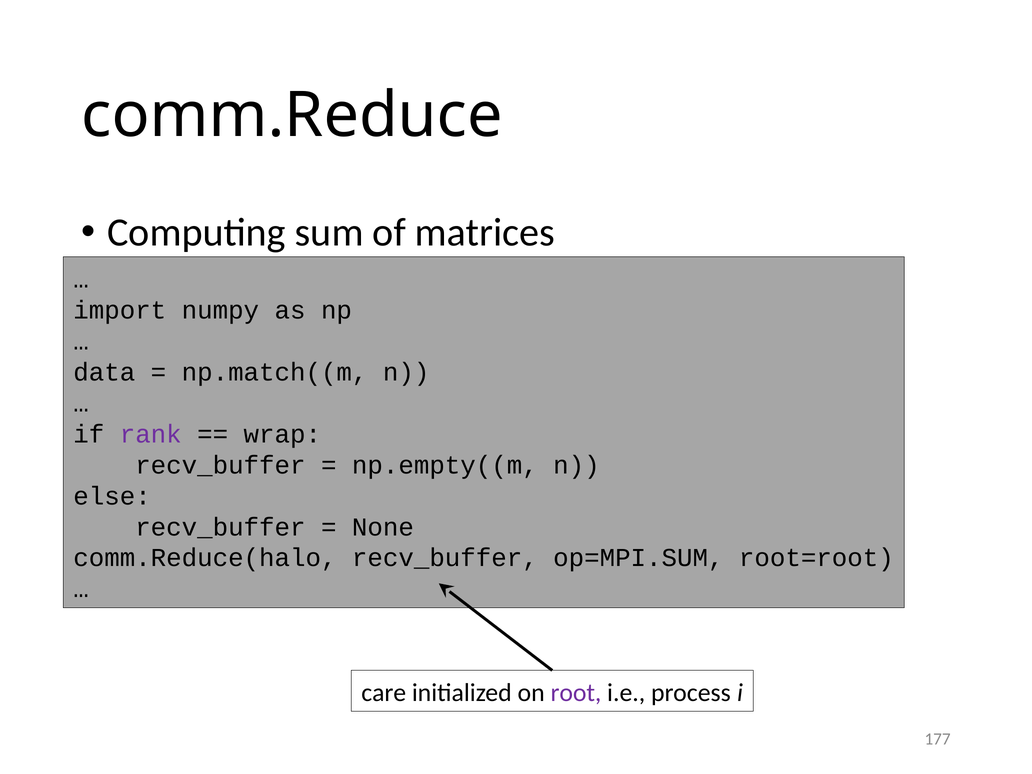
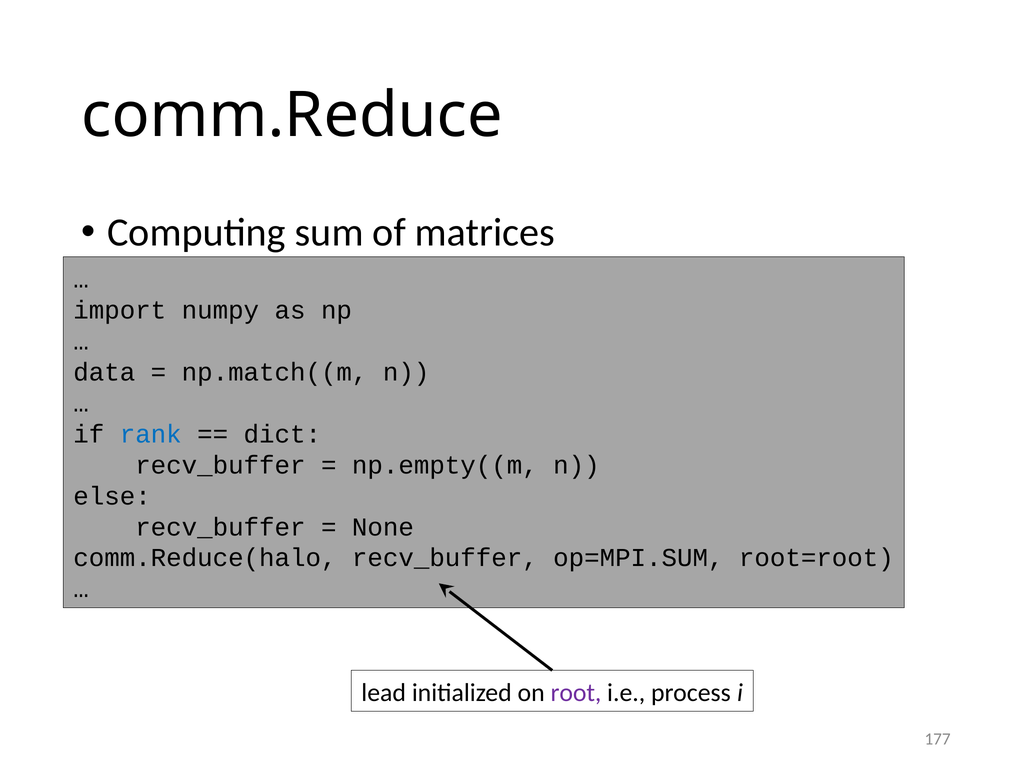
rank colour: purple -> blue
wrap: wrap -> dict
care: care -> lead
